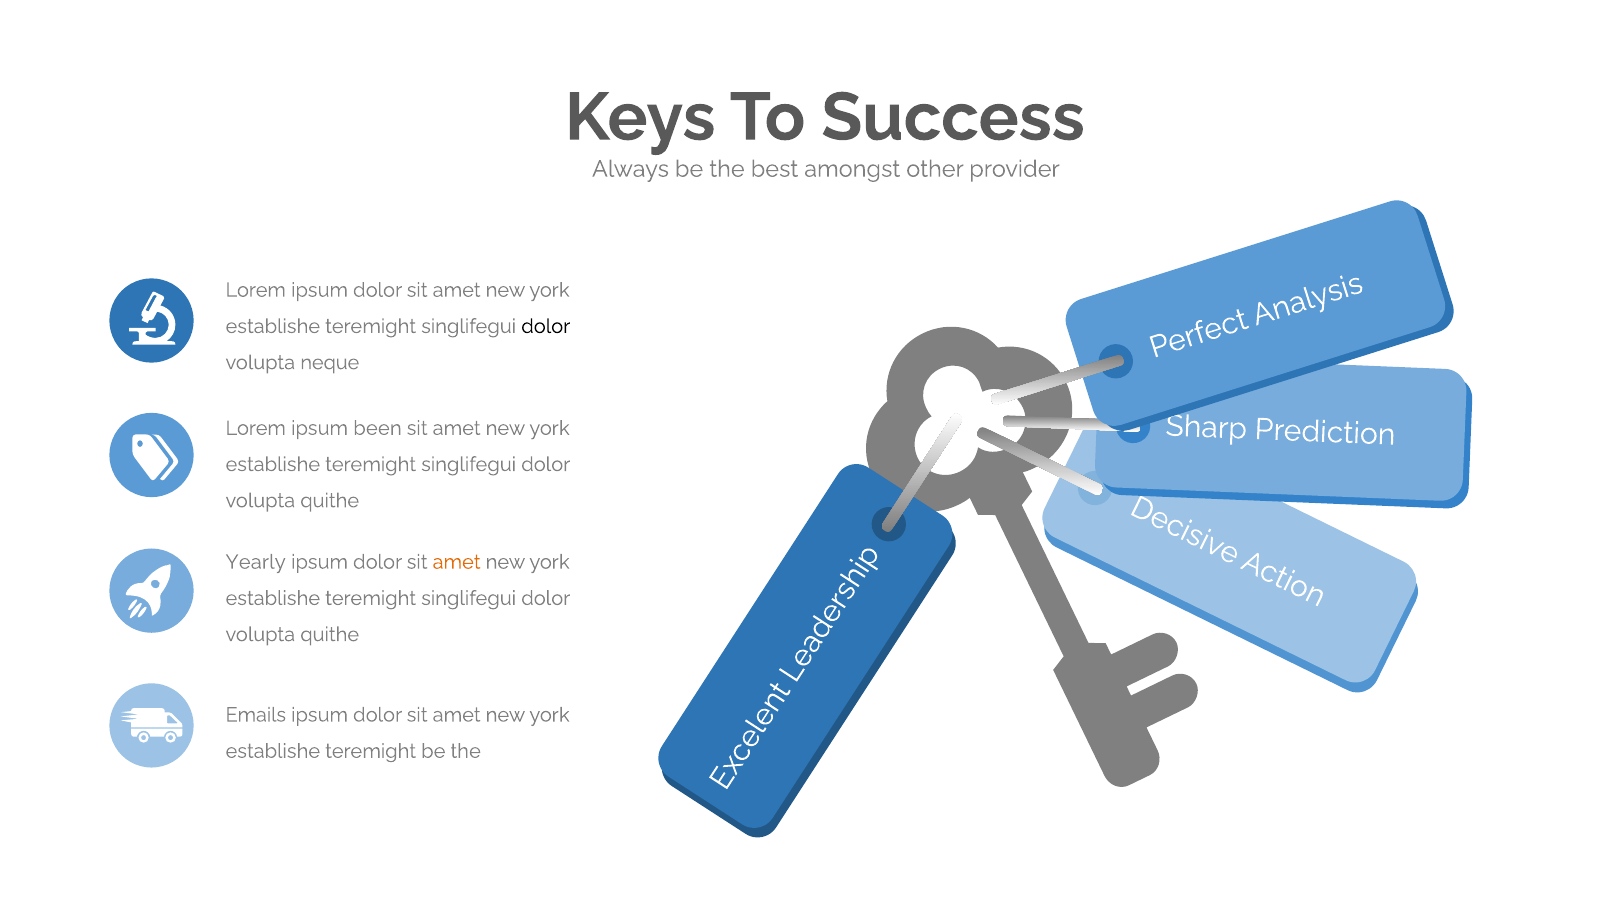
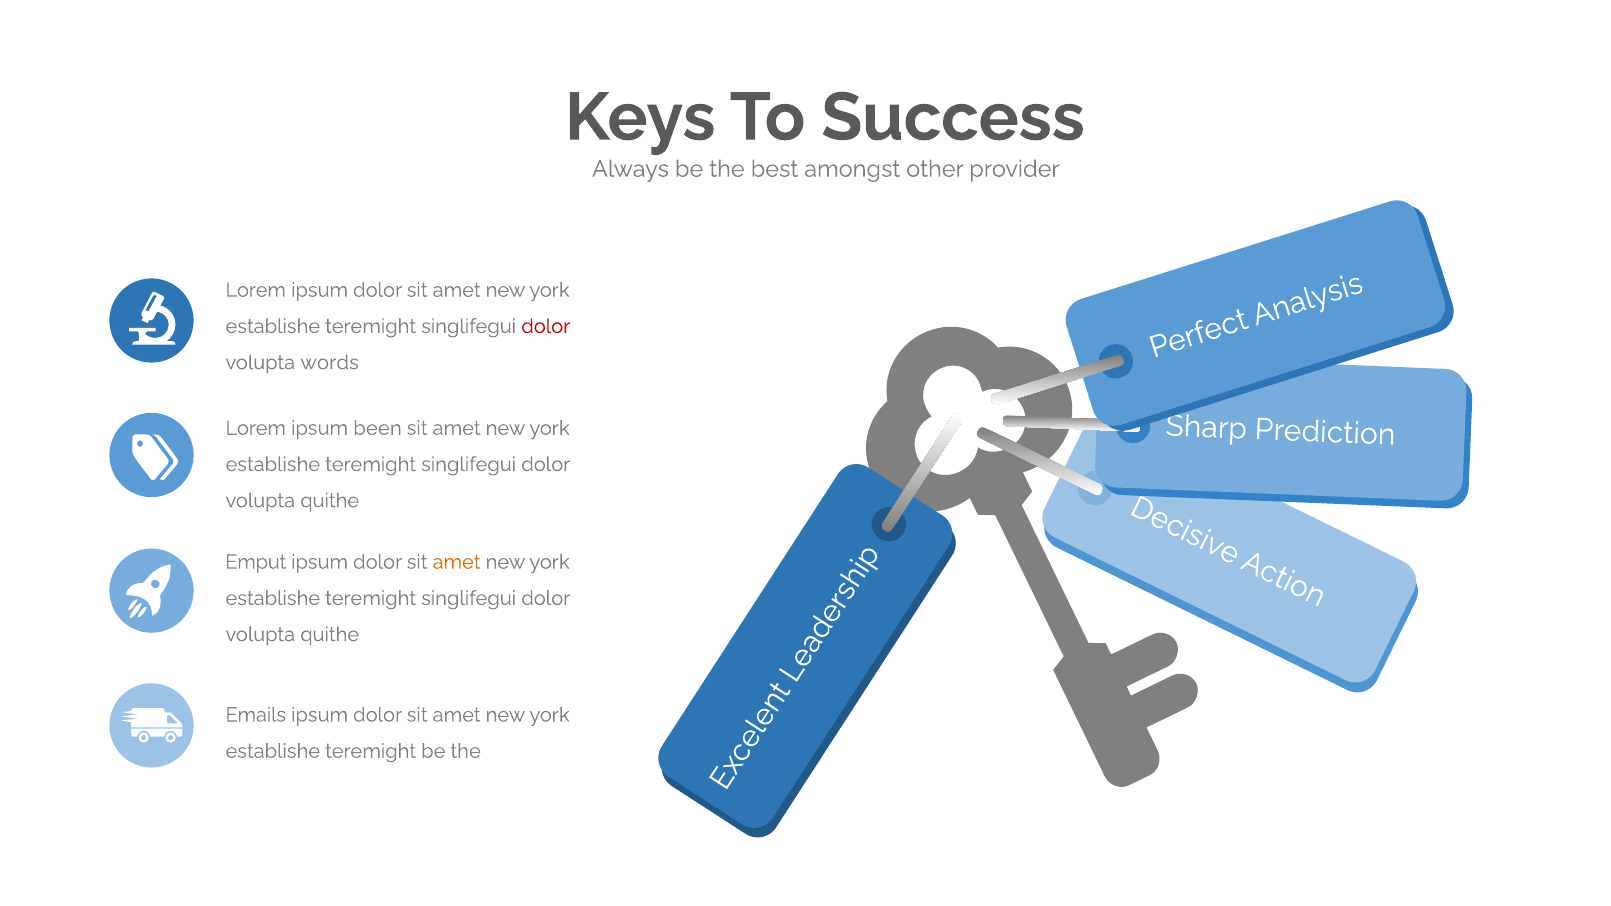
dolor at (546, 326) colour: black -> red
neque: neque -> words
Yearly: Yearly -> Emput
